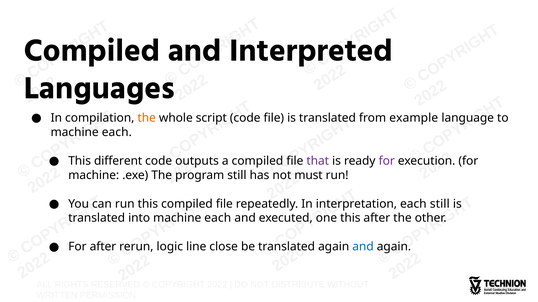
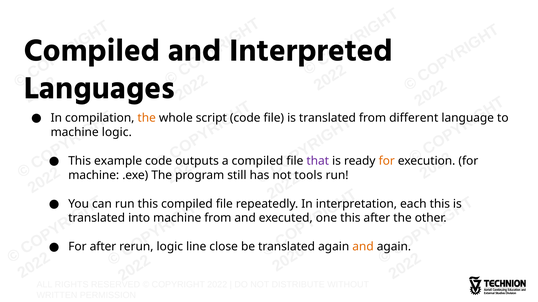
example: example -> different
each at (117, 132): each -> logic
different: different -> example
for at (387, 161) colour: purple -> orange
must: must -> tools
each still: still -> this
each at (218, 219): each -> from
and at (363, 247) colour: blue -> orange
